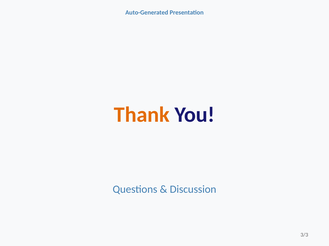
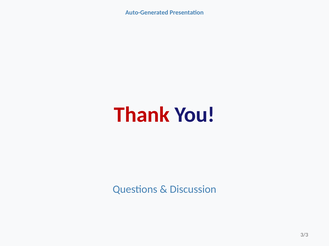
Thank colour: orange -> red
